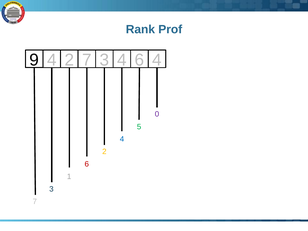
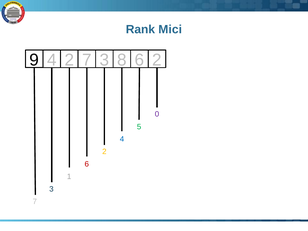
Prof: Prof -> Mici
3 4: 4 -> 8
4 at (157, 60): 4 -> 2
